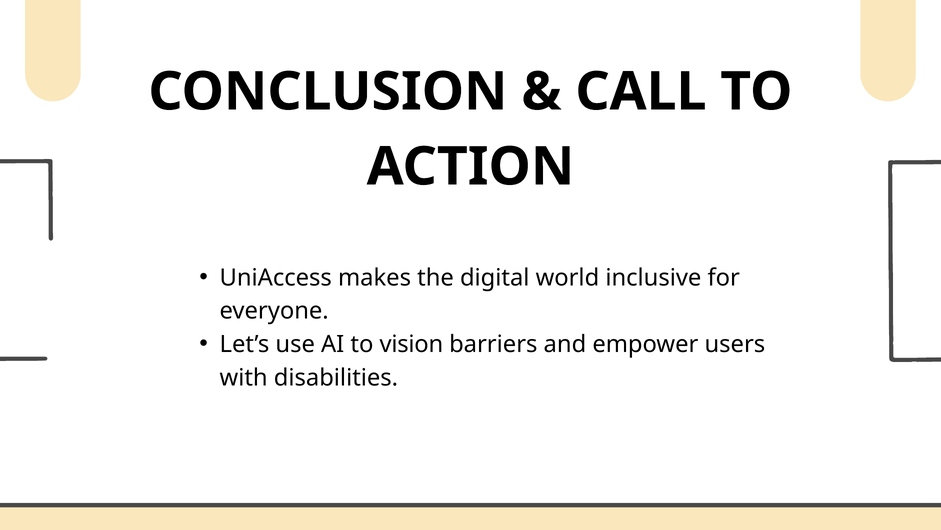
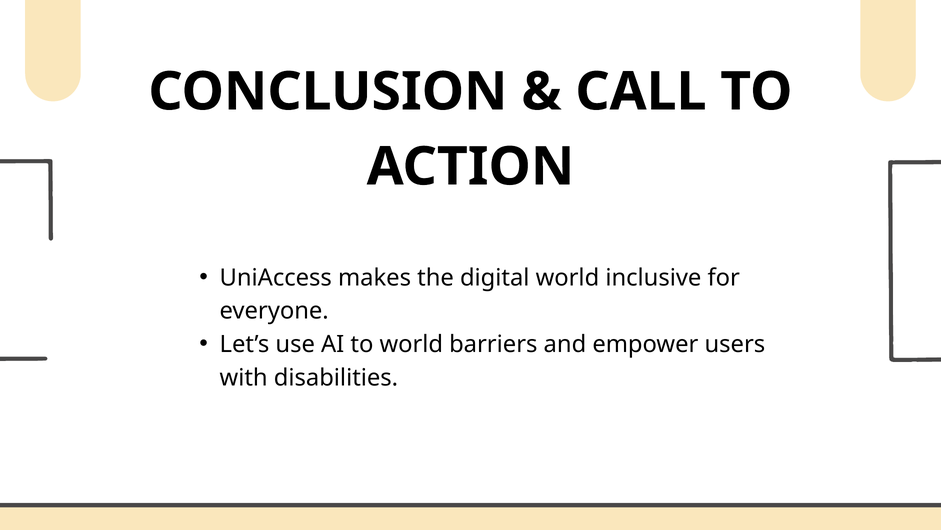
to vision: vision -> world
